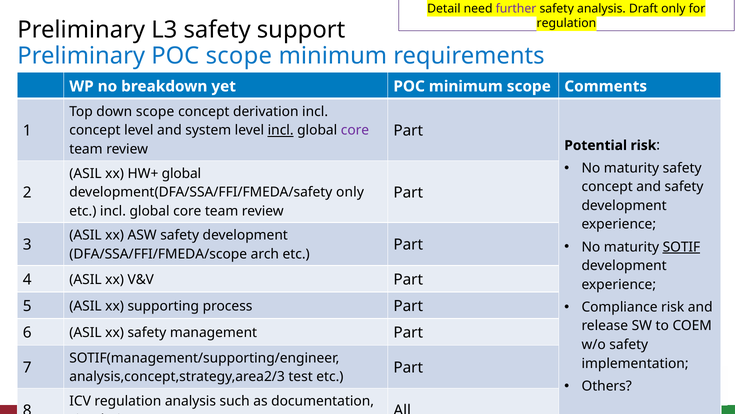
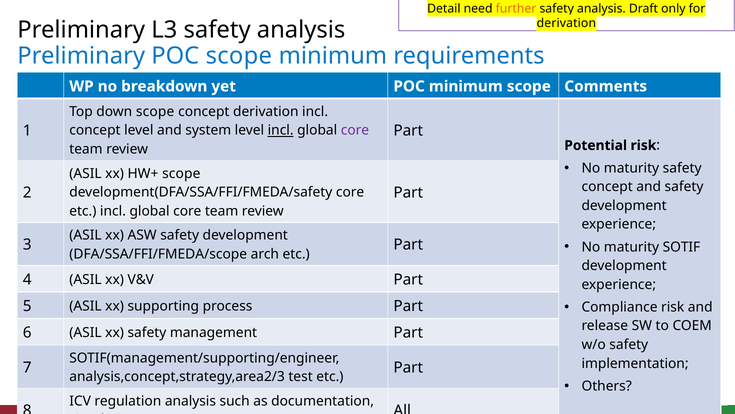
further colour: purple -> orange
regulation at (566, 23): regulation -> derivation
L3 safety support: support -> analysis
HW+ global: global -> scope
development(DFA/SSA/FFI/FMEDA/safety only: only -> core
SOTIF underline: present -> none
